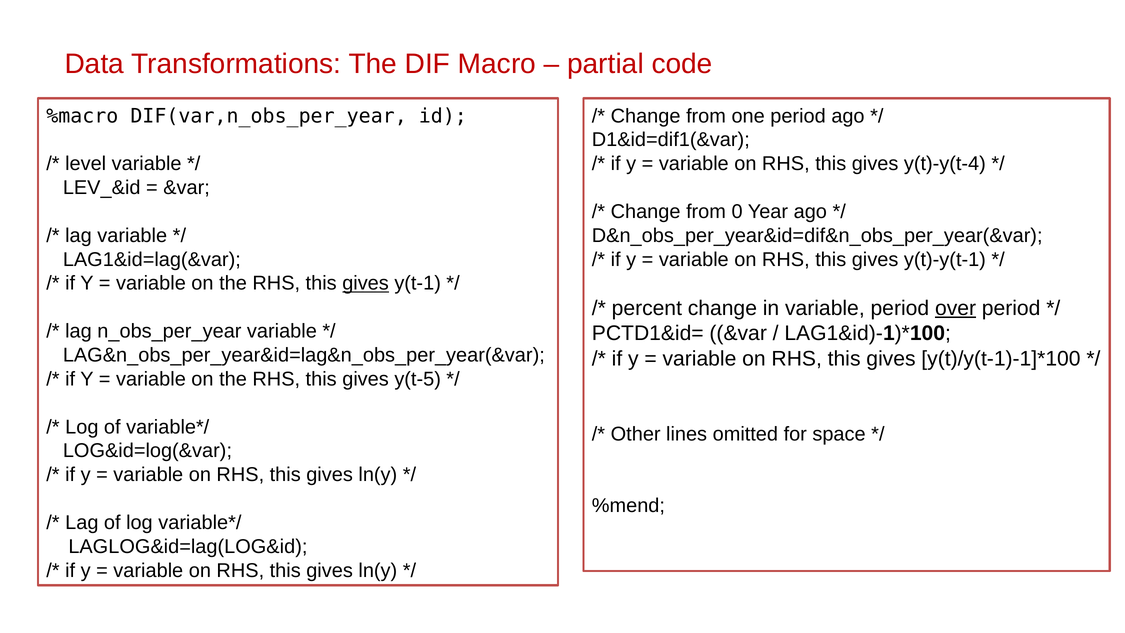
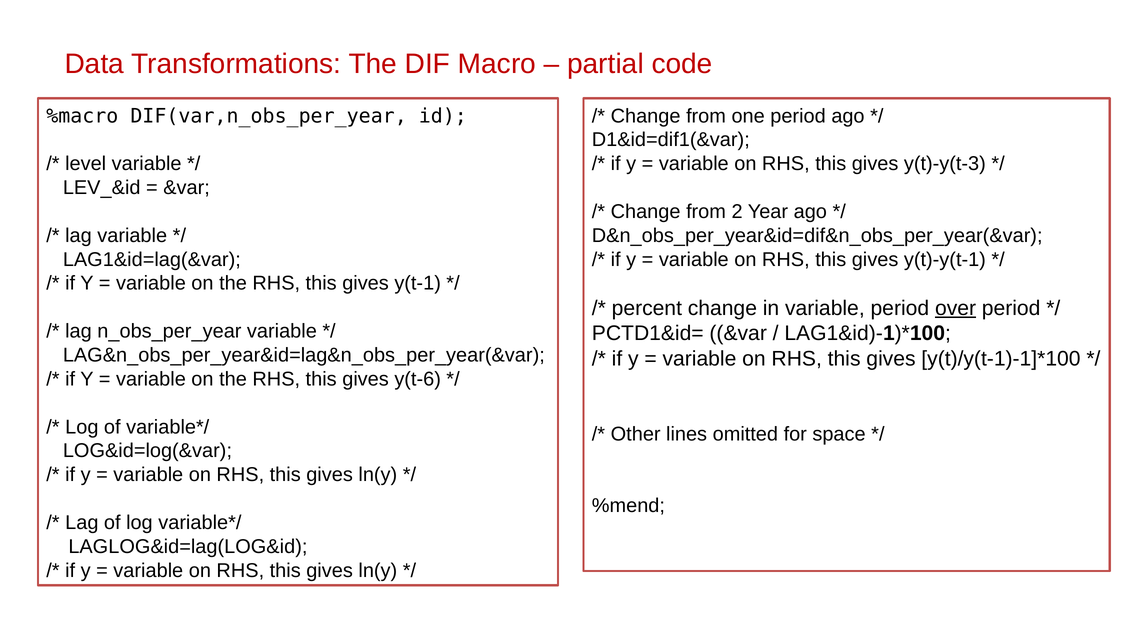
y(t)-y(t-4: y(t)-y(t-4 -> y(t)-y(t-3
0: 0 -> 2
gives at (366, 283) underline: present -> none
y(t-5: y(t-5 -> y(t-6
